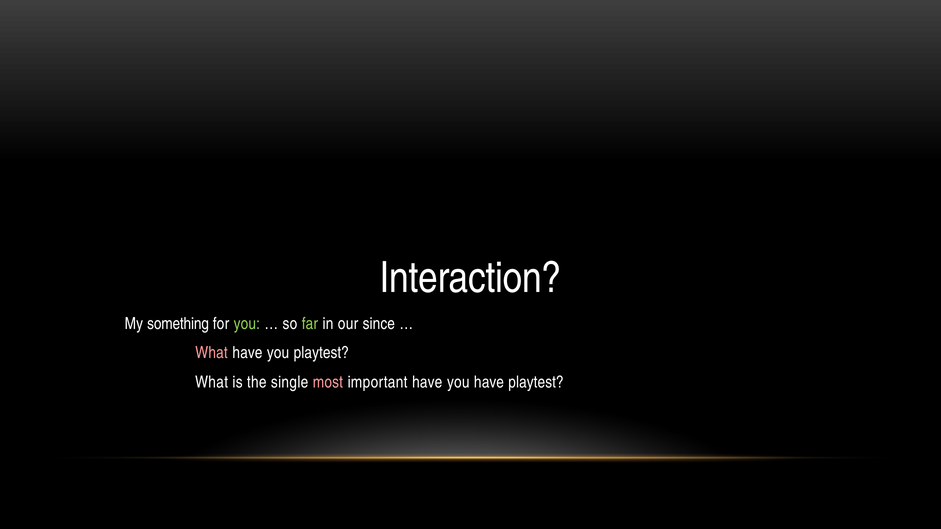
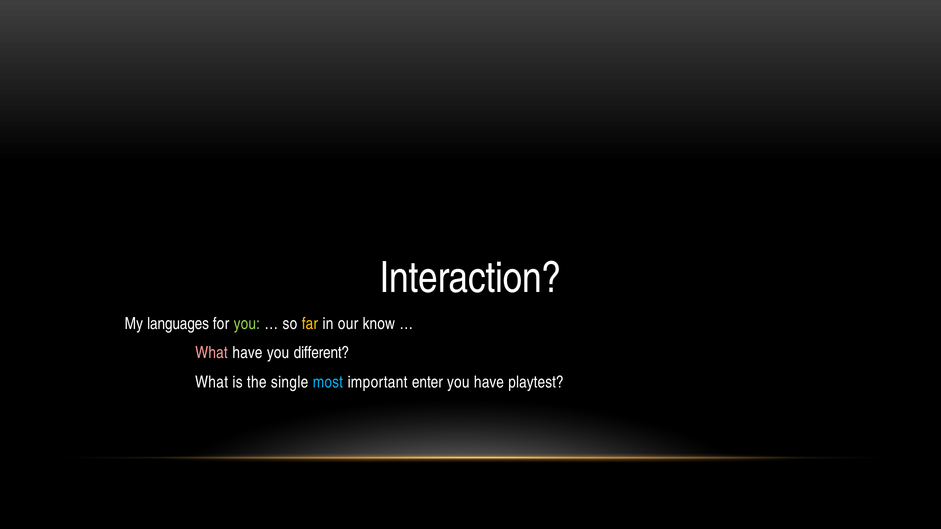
something: something -> languages
far colour: light green -> yellow
since: since -> know
you playtest: playtest -> different
most colour: pink -> light blue
important have: have -> enter
